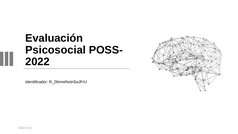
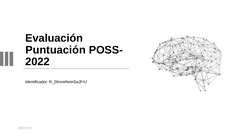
Psicosocial: Psicosocial -> Puntuación
